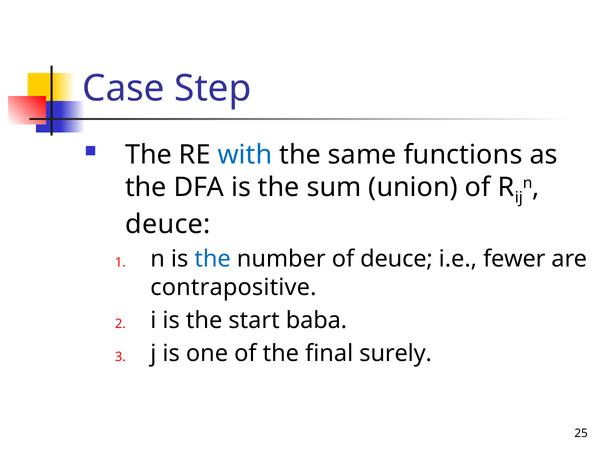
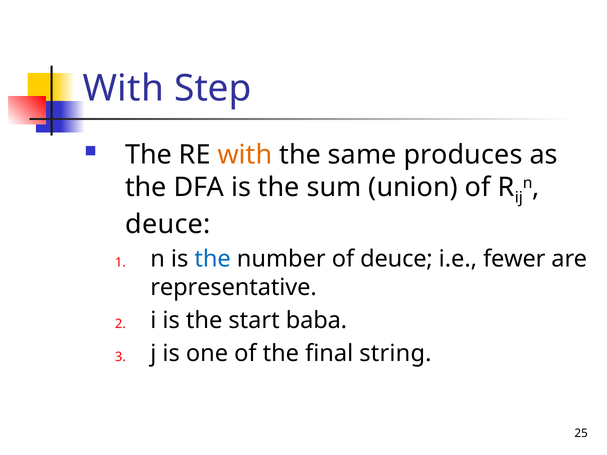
Case at (124, 89): Case -> With
with at (245, 155) colour: blue -> orange
functions: functions -> produces
contrapositive: contrapositive -> representative
surely: surely -> string
